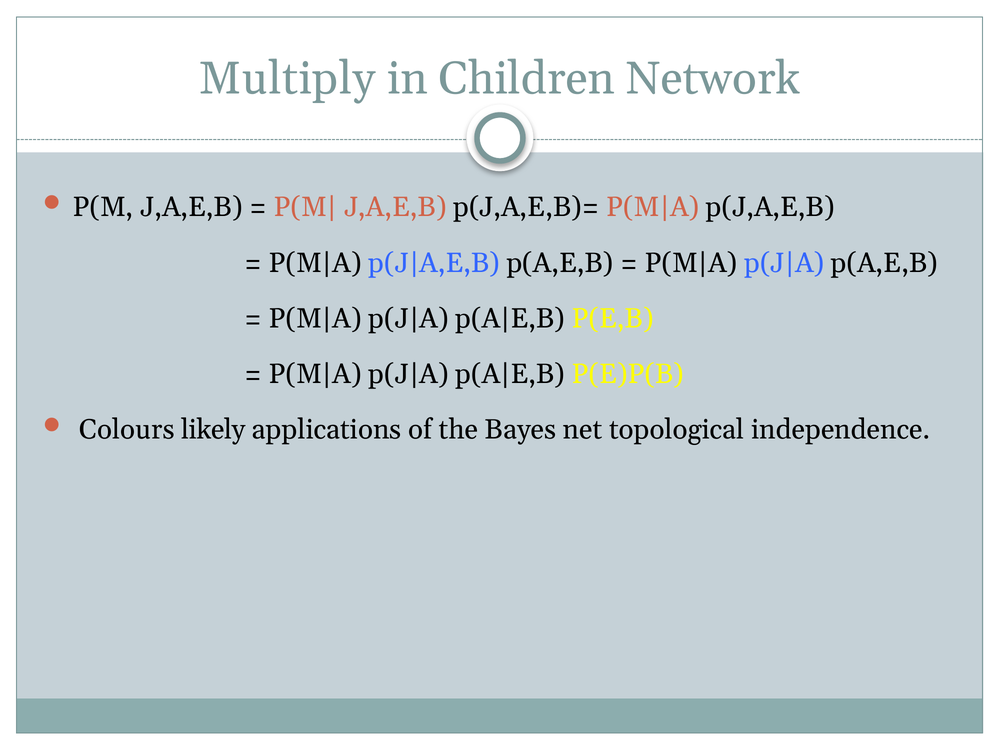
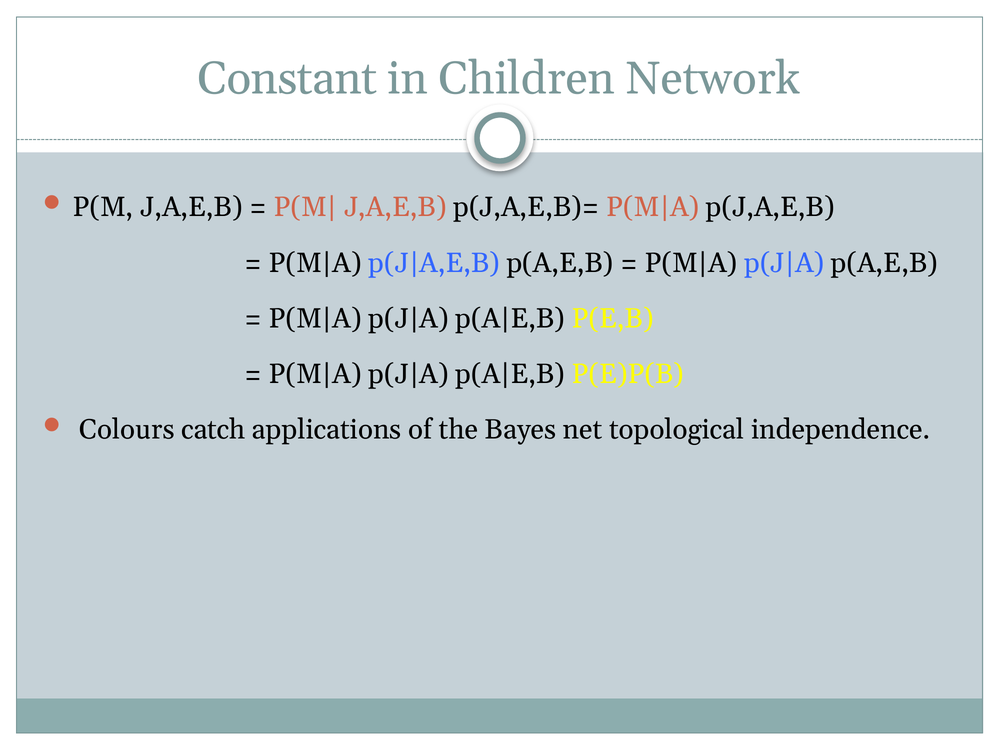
Multiply: Multiply -> Constant
likely: likely -> catch
